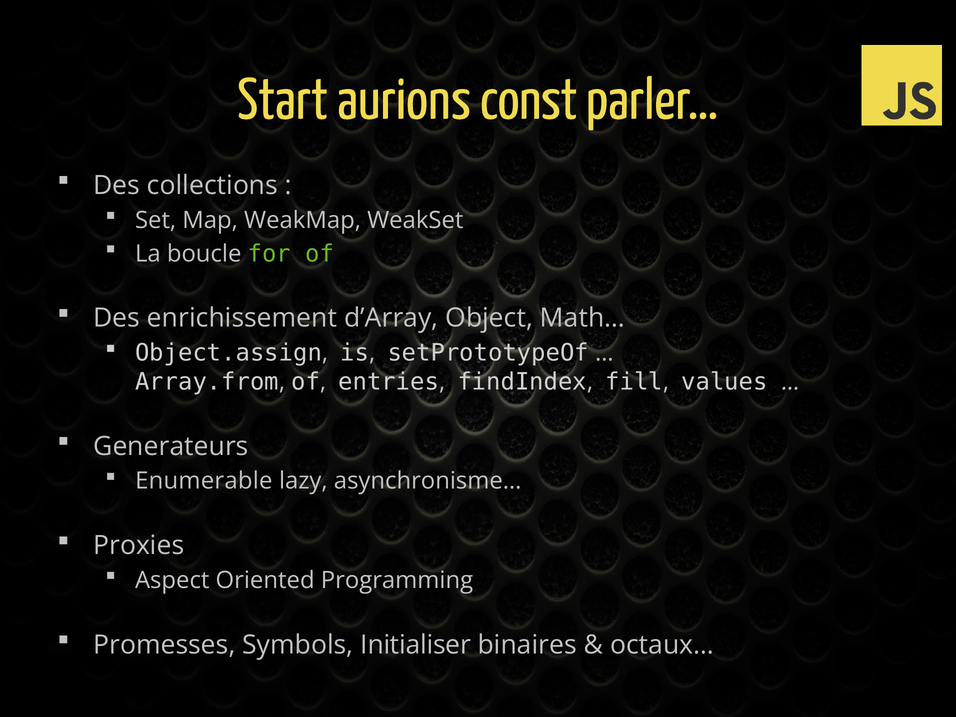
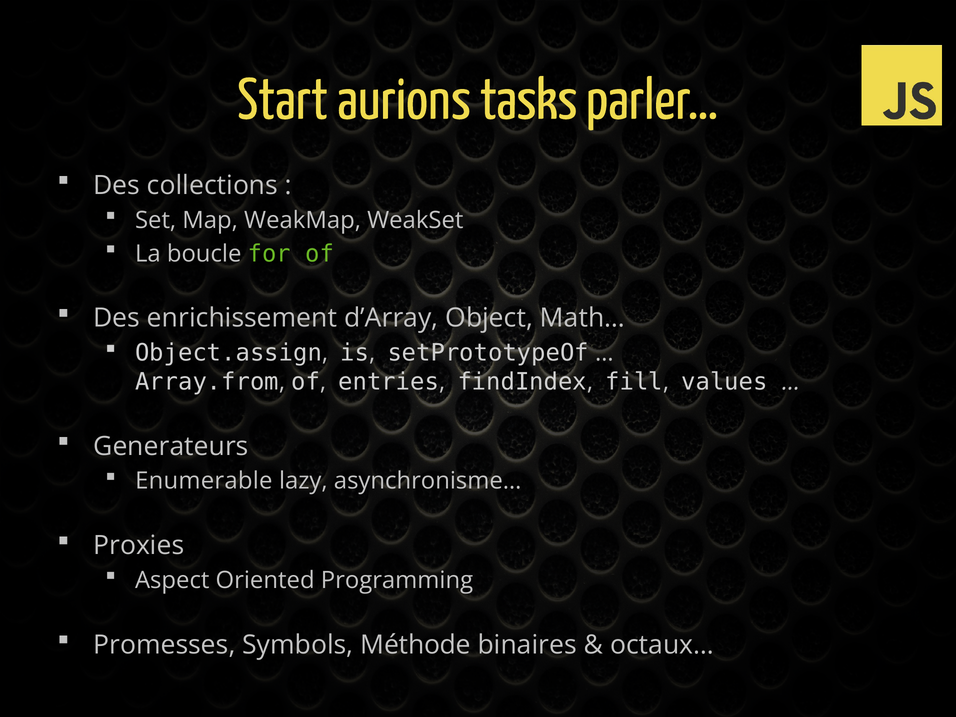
const: const -> tasks
Initialiser: Initialiser -> Méthode
